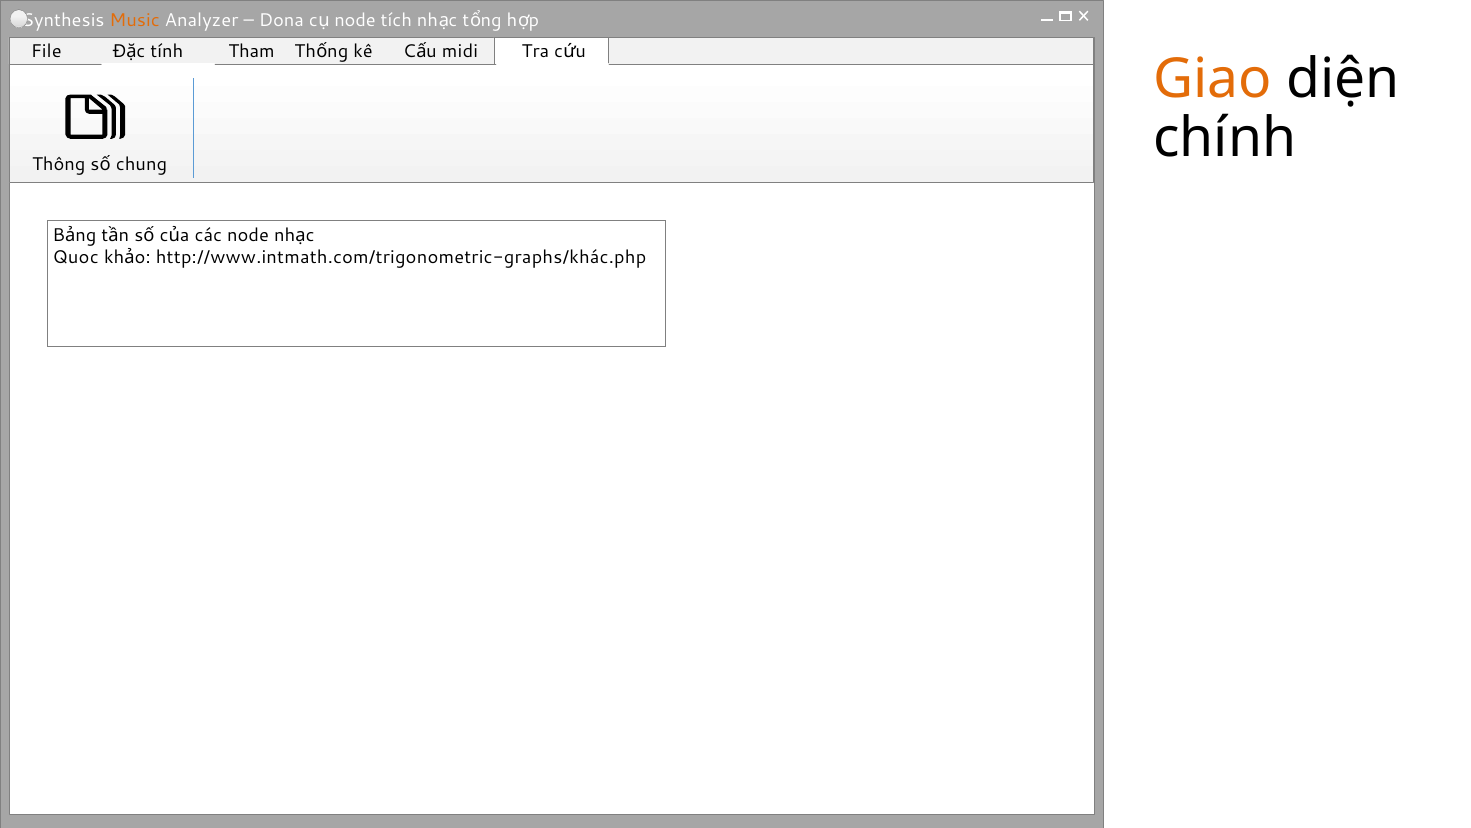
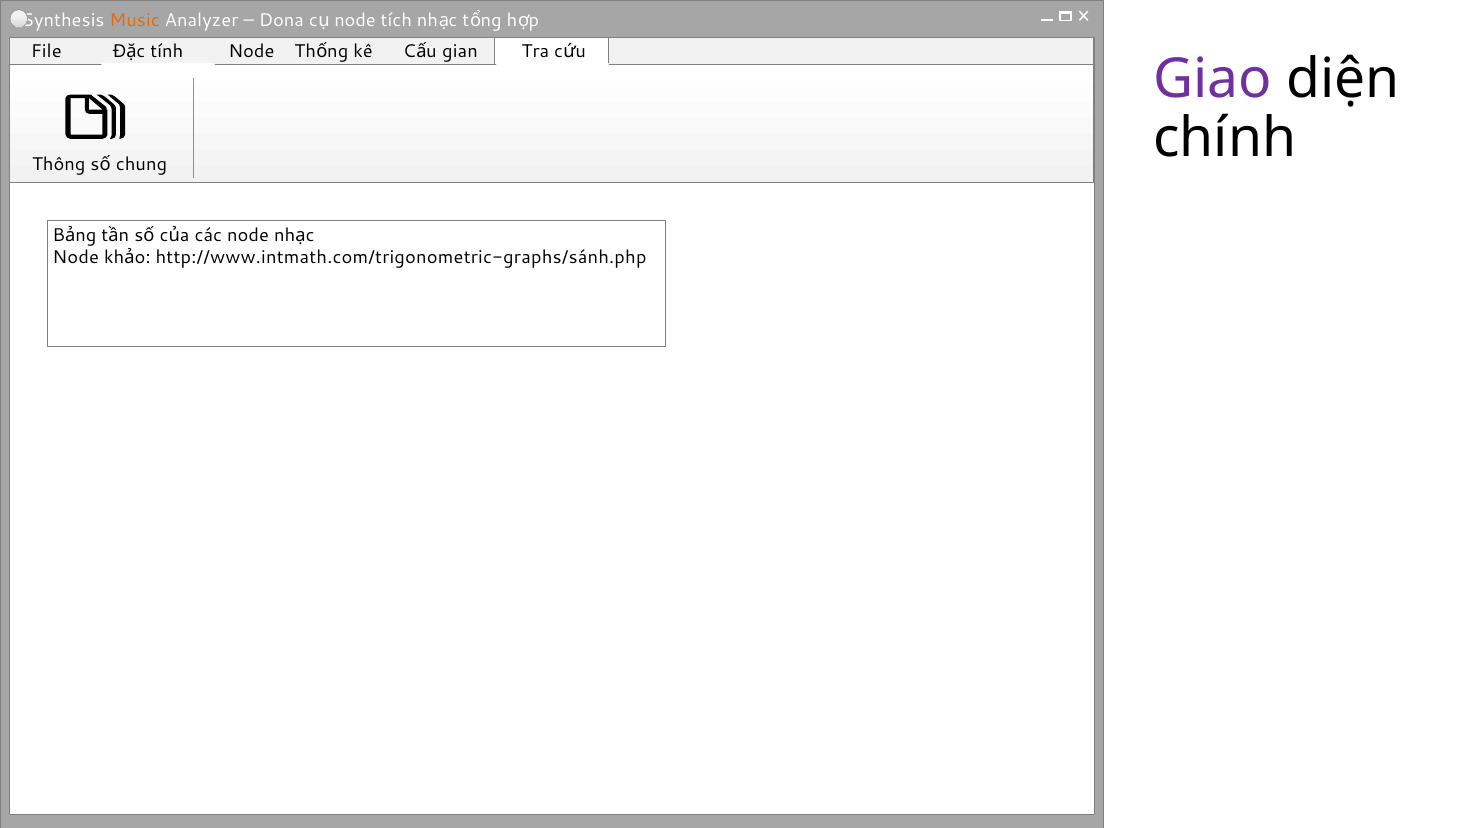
tính Tham: Tham -> Node
midi: midi -> gian
Giao colour: orange -> purple
Quoc at (76, 258): Quoc -> Node
http://www.intmath.com/trigonometric-graphs/khác.php: http://www.intmath.com/trigonometric-graphs/khác.php -> http://www.intmath.com/trigonometric-graphs/sánh.php
